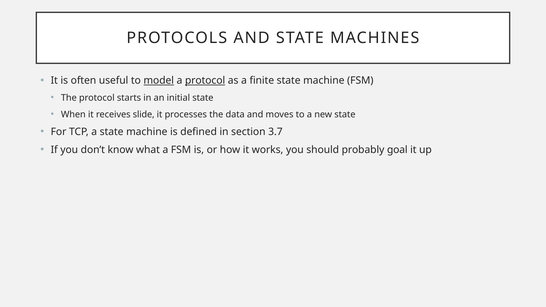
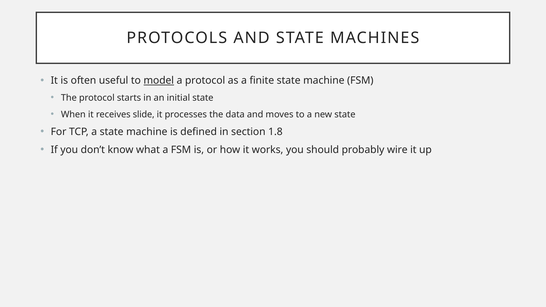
protocol at (205, 81) underline: present -> none
3.7: 3.7 -> 1.8
goal: goal -> wire
